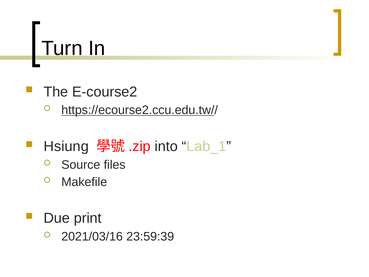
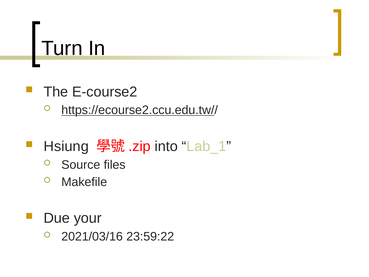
print: print -> your
23:59:39: 23:59:39 -> 23:59:22
